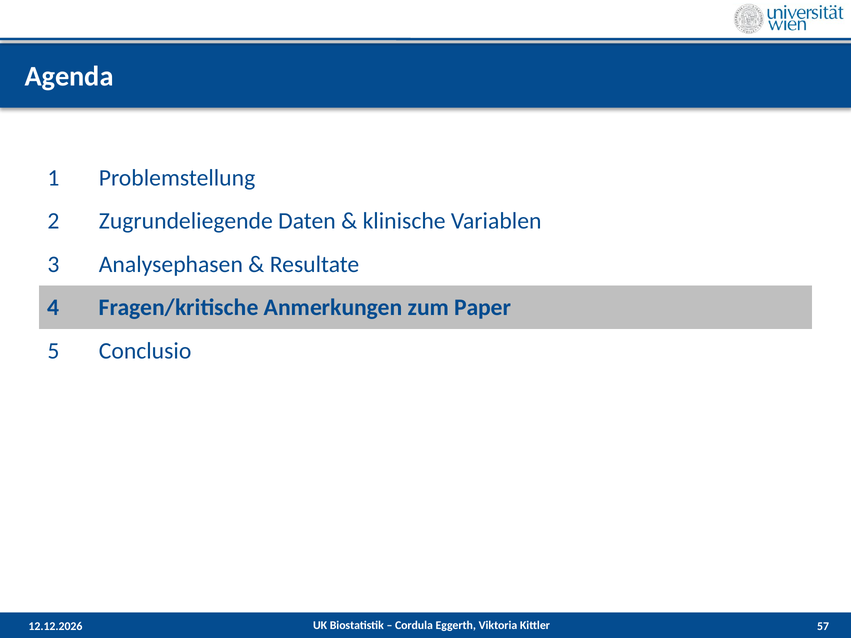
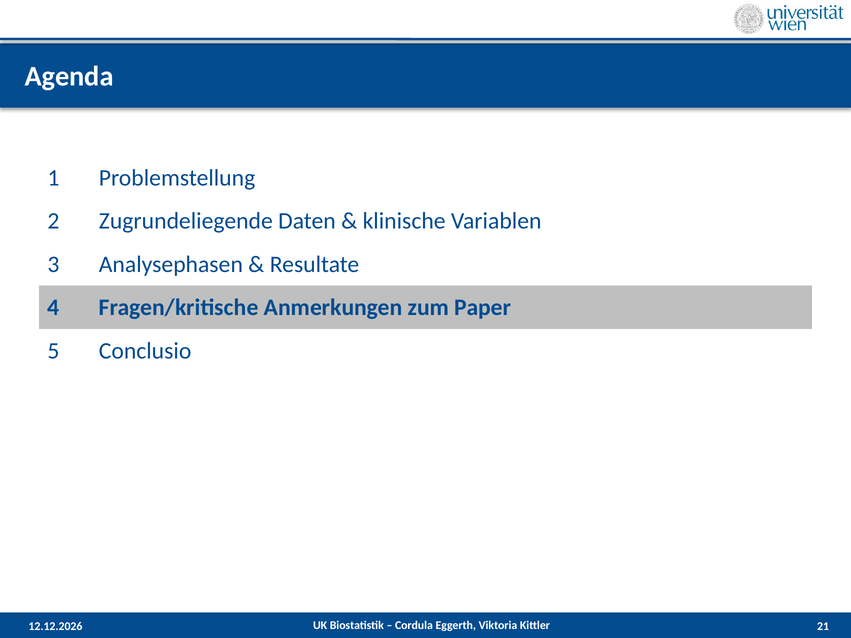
57: 57 -> 21
